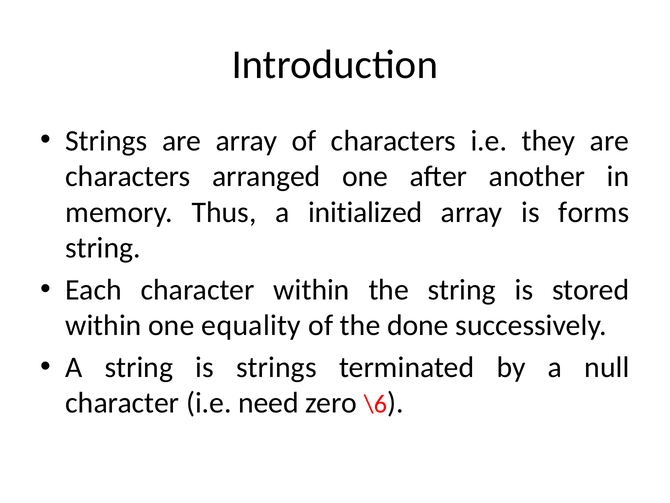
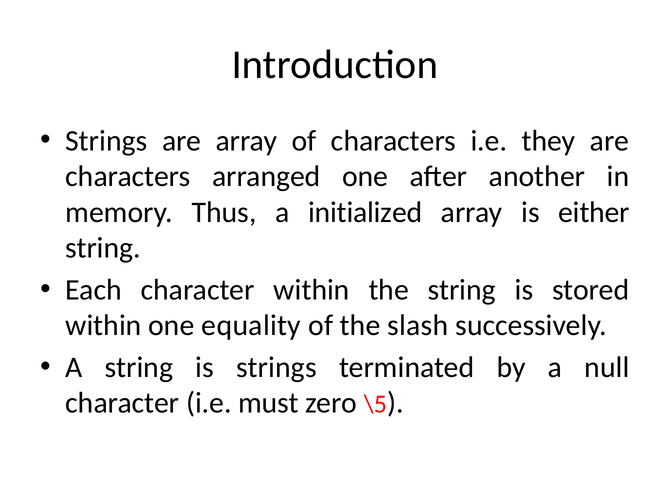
forms: forms -> either
done: done -> slash
need: need -> must
\6: \6 -> \5
